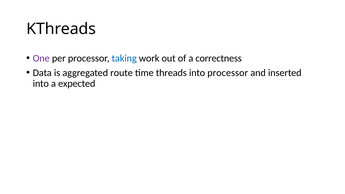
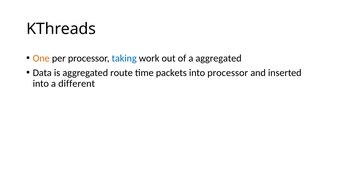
One colour: purple -> orange
a correctness: correctness -> aggregated
threads: threads -> packets
expected: expected -> different
